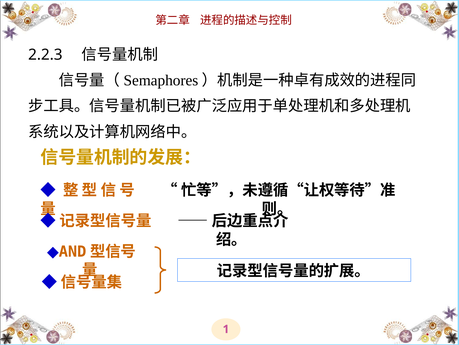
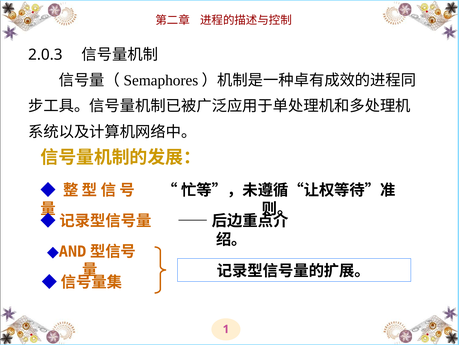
2.2.3: 2.2.3 -> 2.0.3
